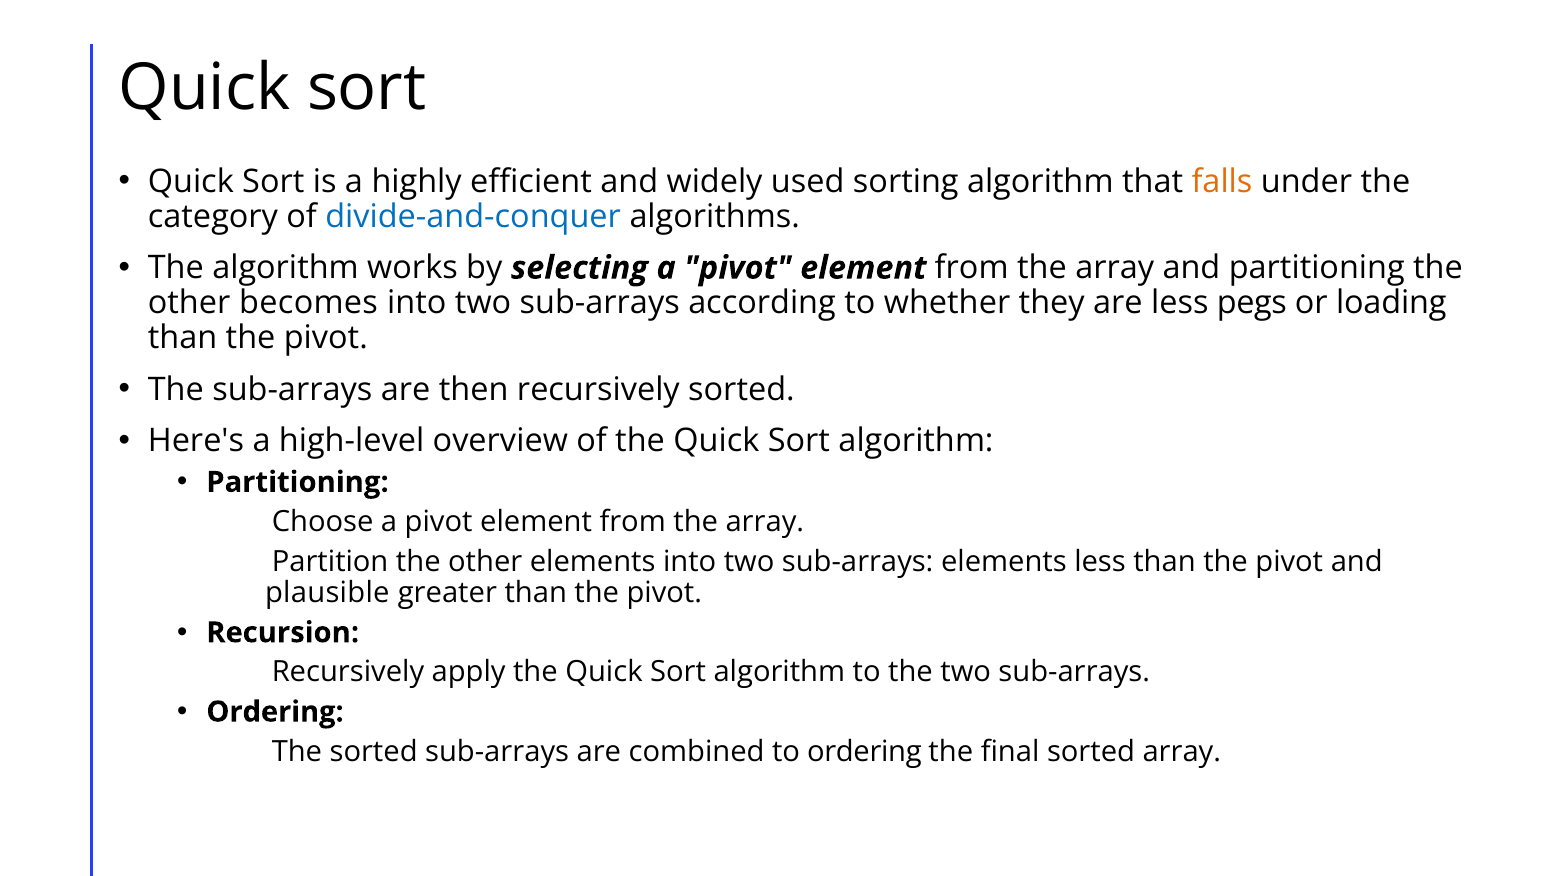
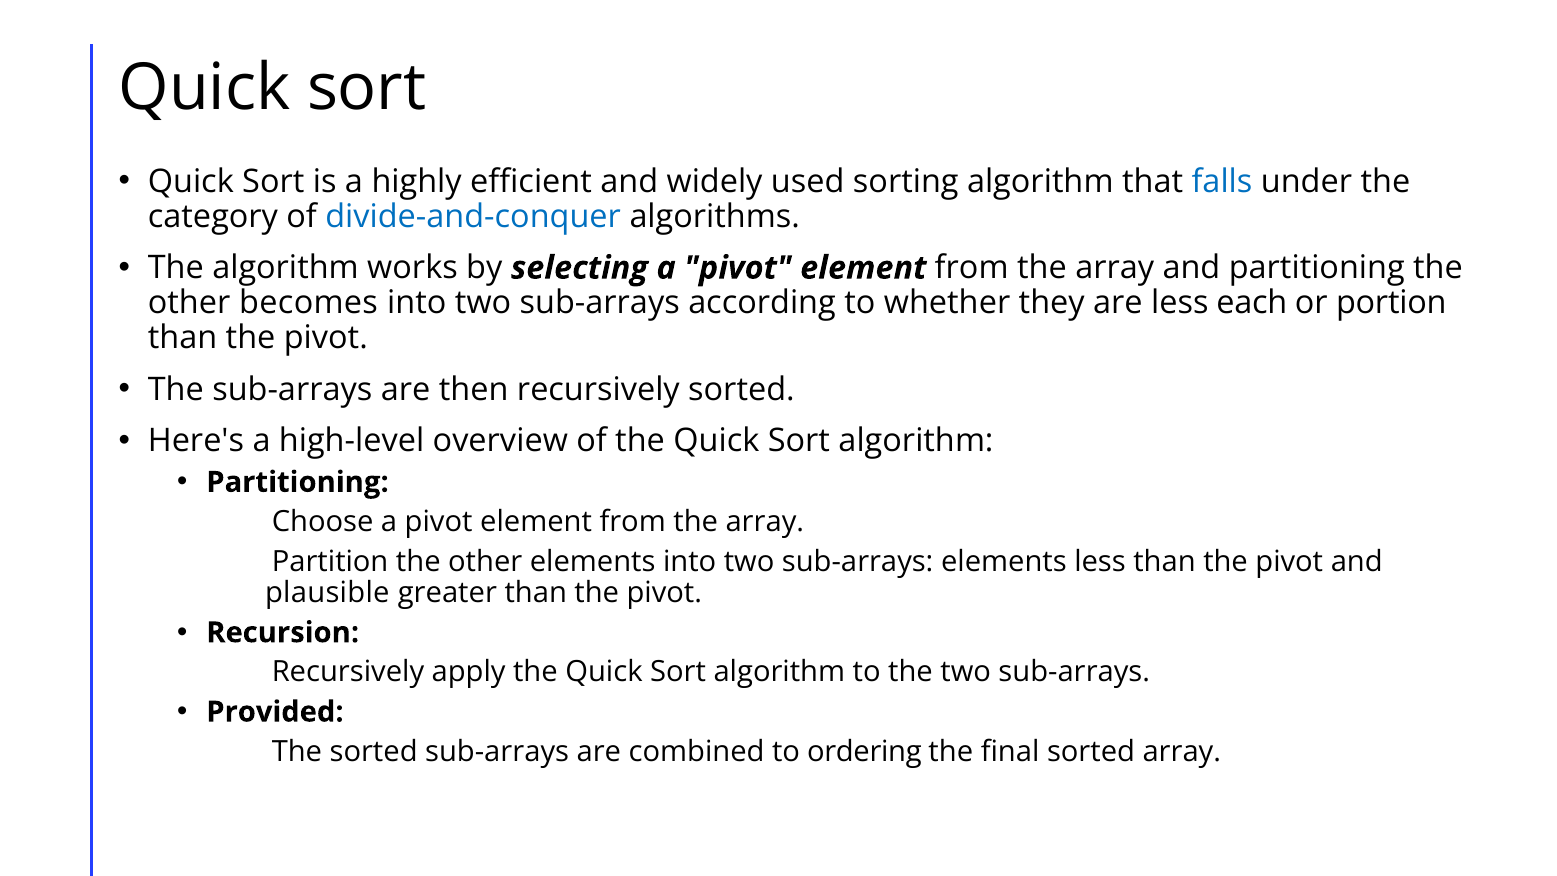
falls colour: orange -> blue
pegs: pegs -> each
loading: loading -> portion
Ordering at (275, 712): Ordering -> Provided
